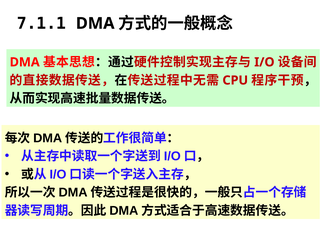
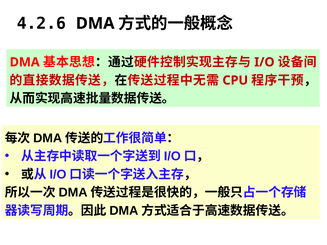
7.1.1: 7.1.1 -> 4.2.6
